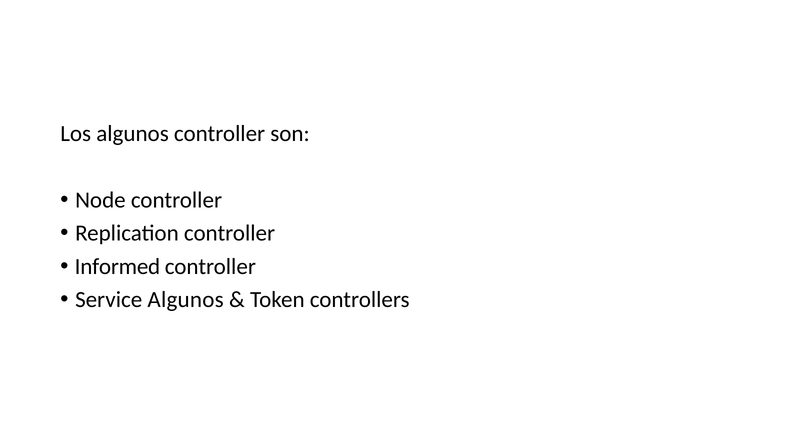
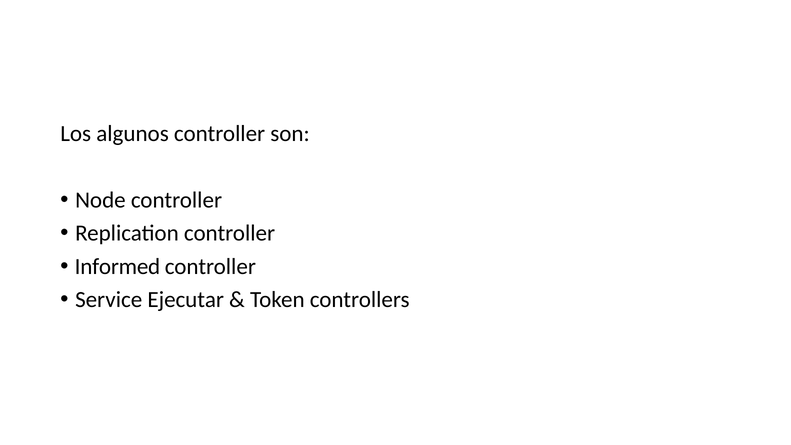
Service Algunos: Algunos -> Ejecutar
